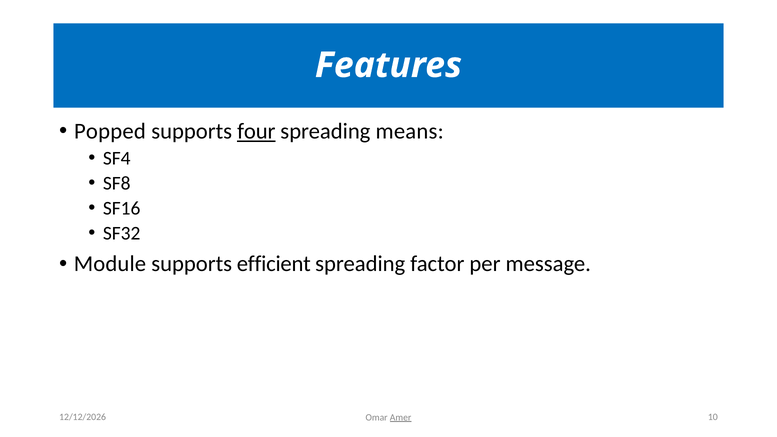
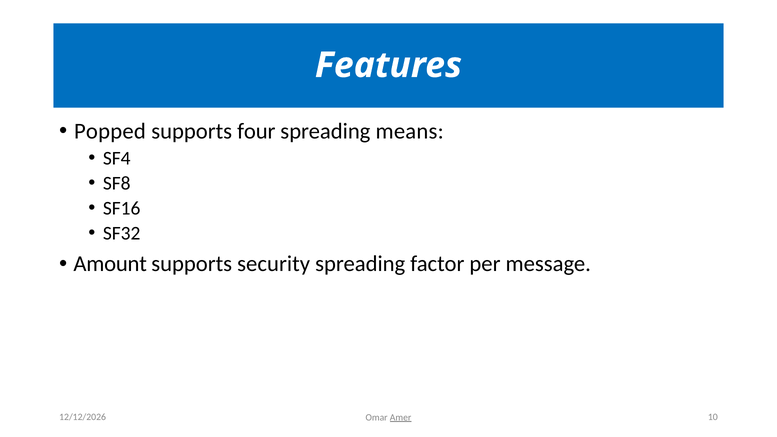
four underline: present -> none
Module: Module -> Amount
efficient: efficient -> security
